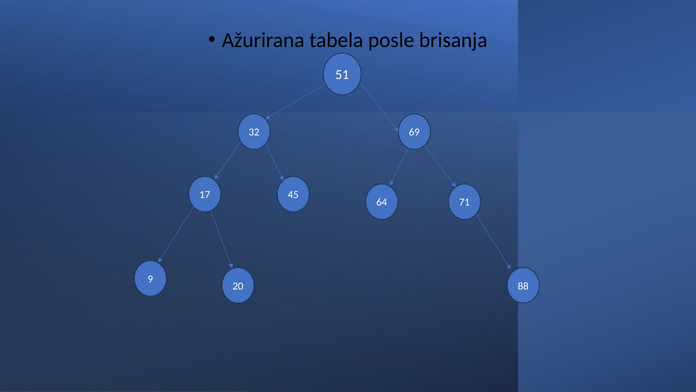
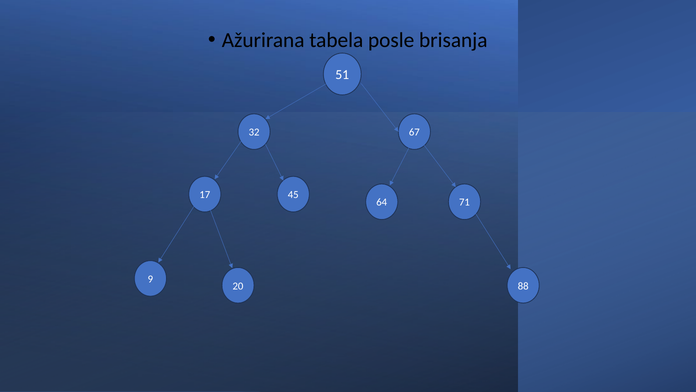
69: 69 -> 67
